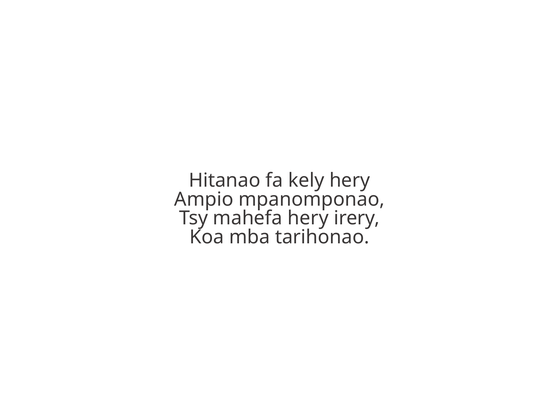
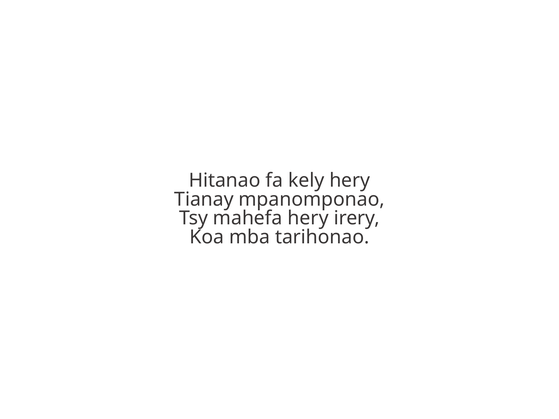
Ampio: Ampio -> Tianay
